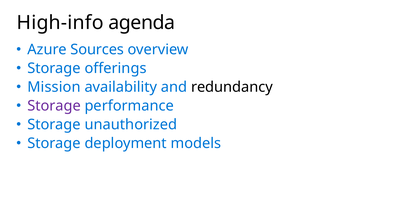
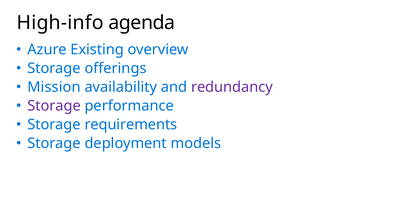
Sources: Sources -> Existing
redundancy colour: black -> purple
unauthorized: unauthorized -> requirements
